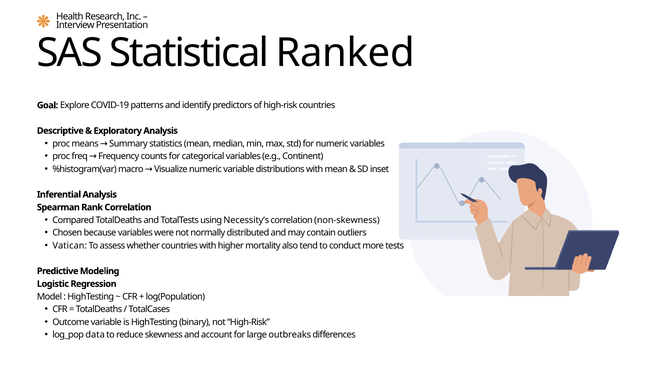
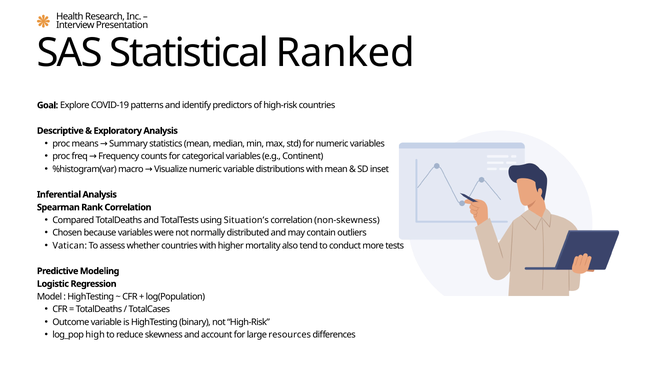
Necessity’s: Necessity’s -> Situation’s
data: data -> high
outbreaks: outbreaks -> resources
